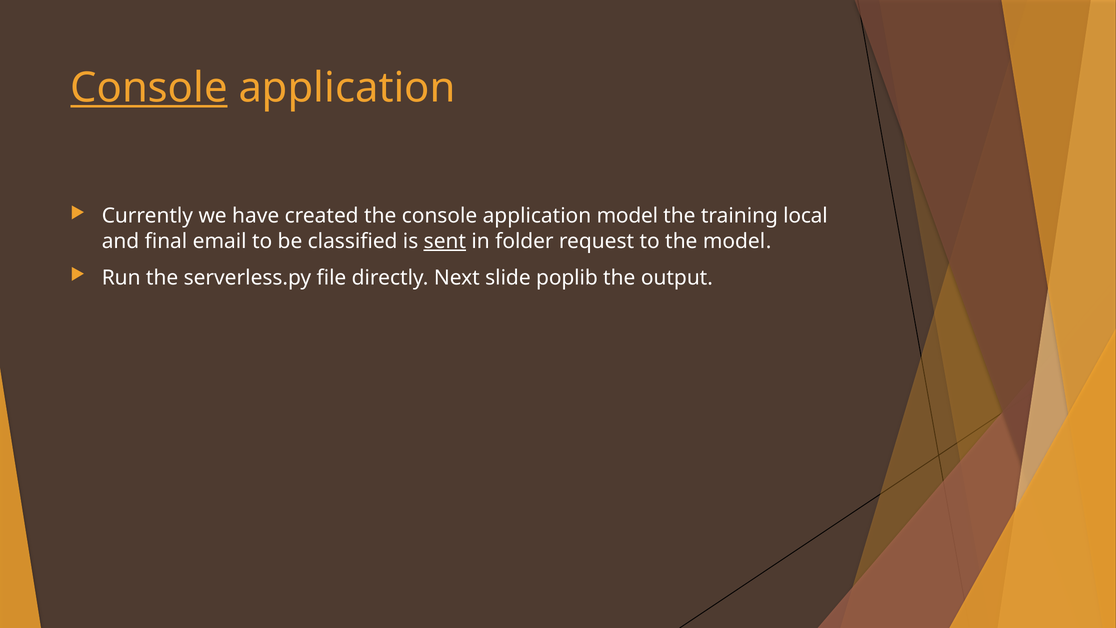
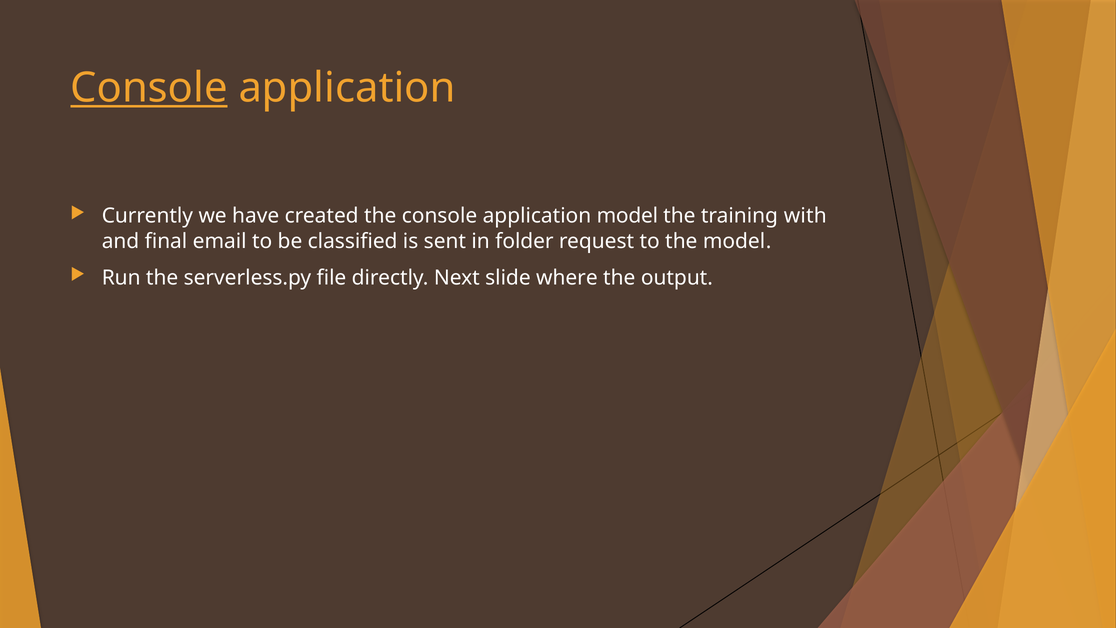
local: local -> with
sent underline: present -> none
poplib: poplib -> where
